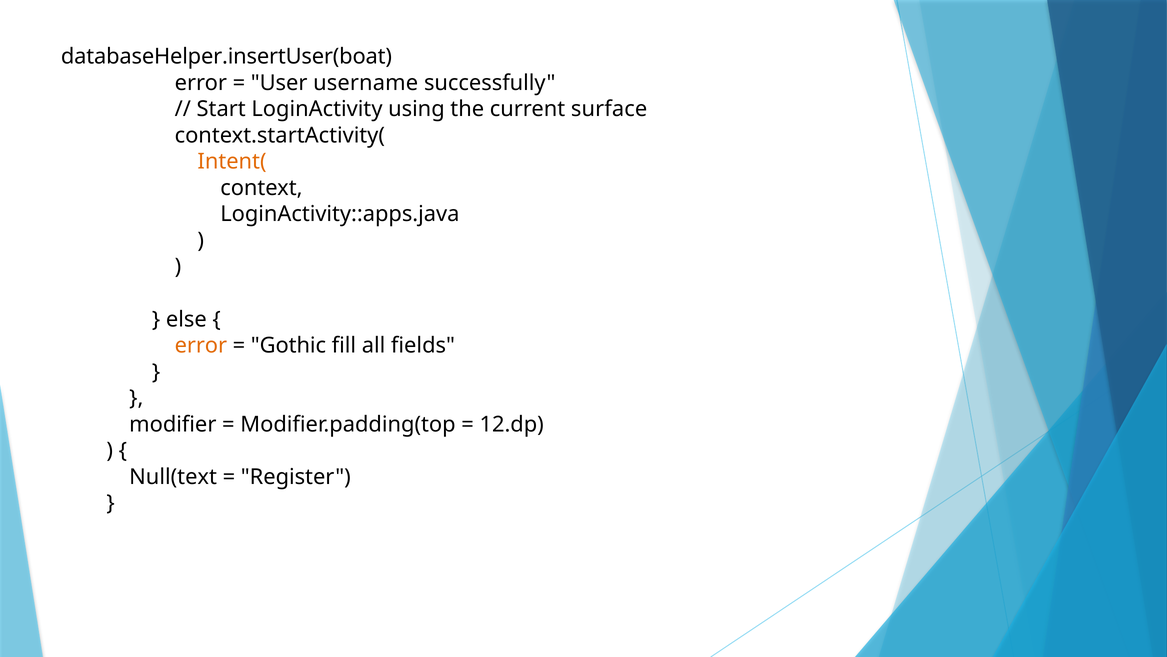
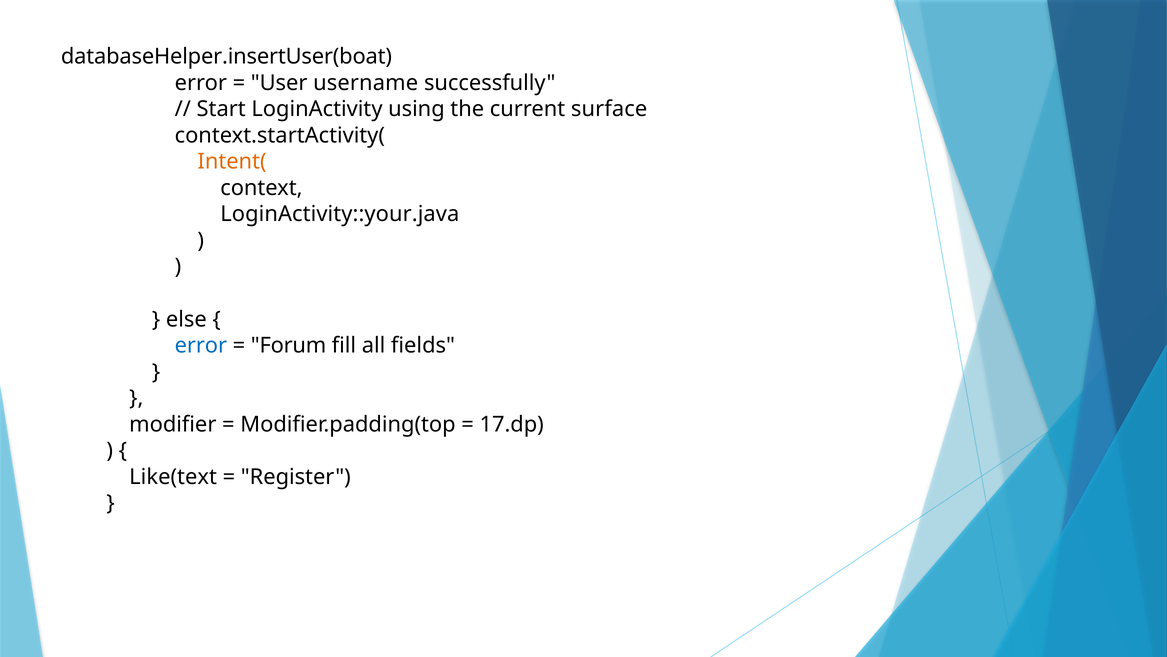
LoginActivity::apps.java: LoginActivity::apps.java -> LoginActivity::your.java
error at (201, 345) colour: orange -> blue
Gothic: Gothic -> Forum
12.dp: 12.dp -> 17.dp
Null(text: Null(text -> Like(text
